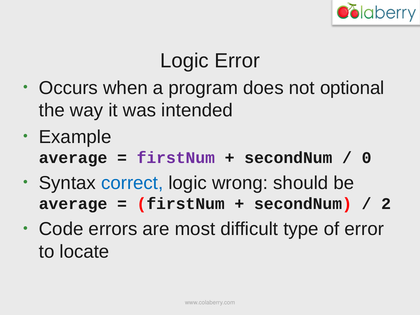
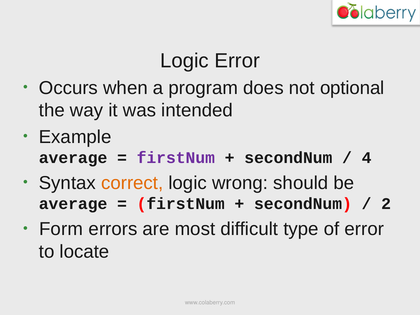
0: 0 -> 4
correct colour: blue -> orange
Code: Code -> Form
